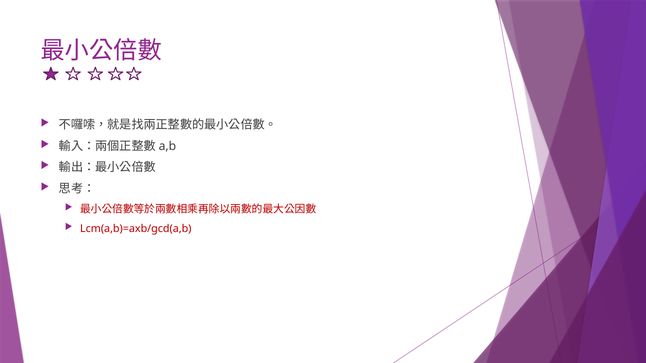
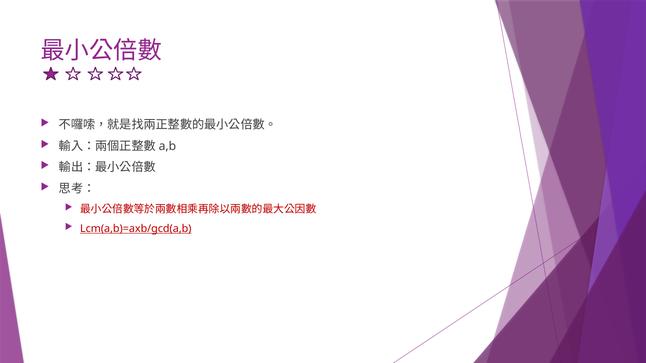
Lcm(a,b)=axb/gcd(a,b underline: none -> present
